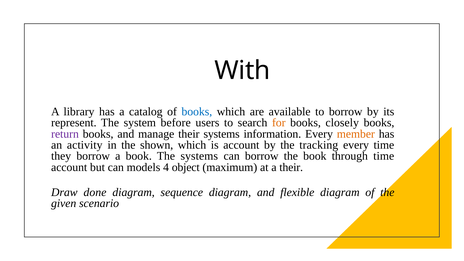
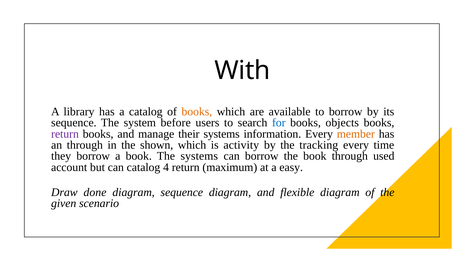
books at (197, 112) colour: blue -> orange
represent at (74, 123): represent -> sequence
for colour: orange -> blue
closely: closely -> objects
an activity: activity -> through
is account: account -> activity
through time: time -> used
can models: models -> catalog
4 object: object -> return
a their: their -> easy
